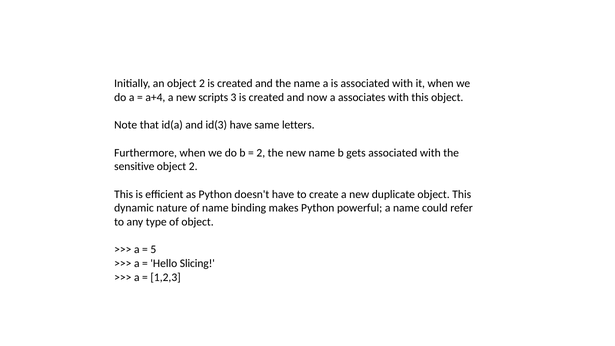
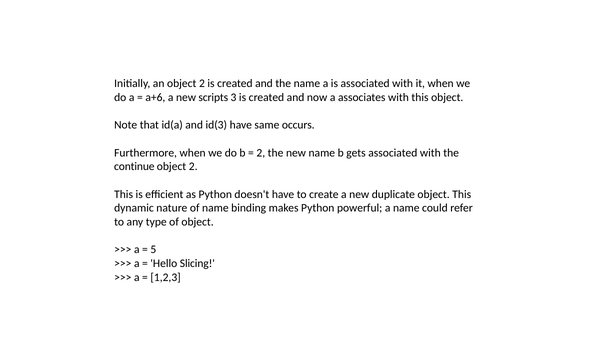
a+4: a+4 -> a+6
letters: letters -> occurs
sensitive: sensitive -> continue
